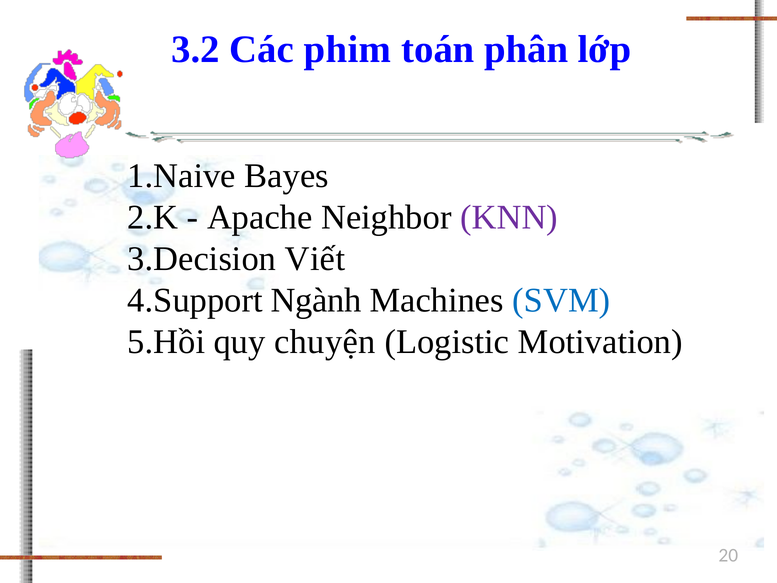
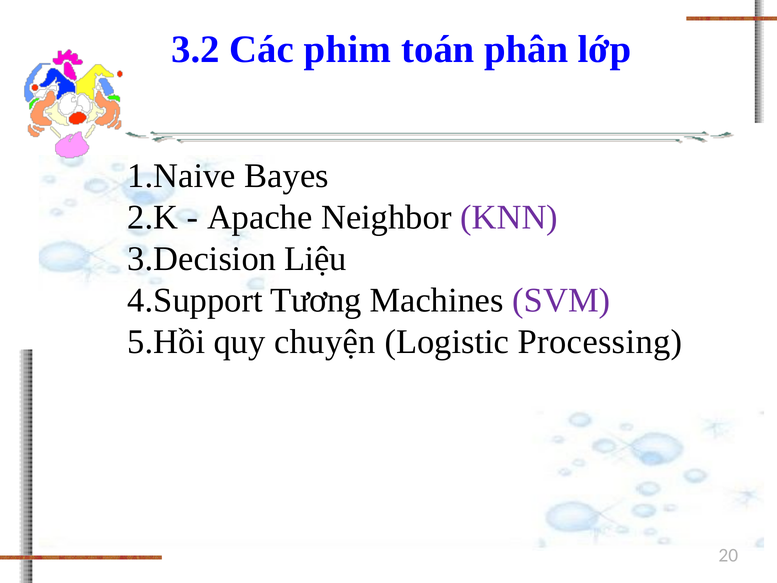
Viết: Viết -> Liệu
Ngành: Ngành -> Tương
SVM colour: blue -> purple
Motivation: Motivation -> Processing
